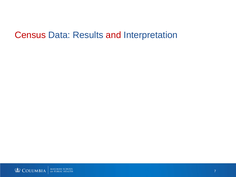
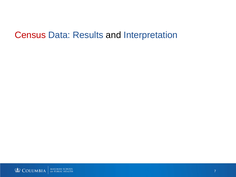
and colour: red -> black
